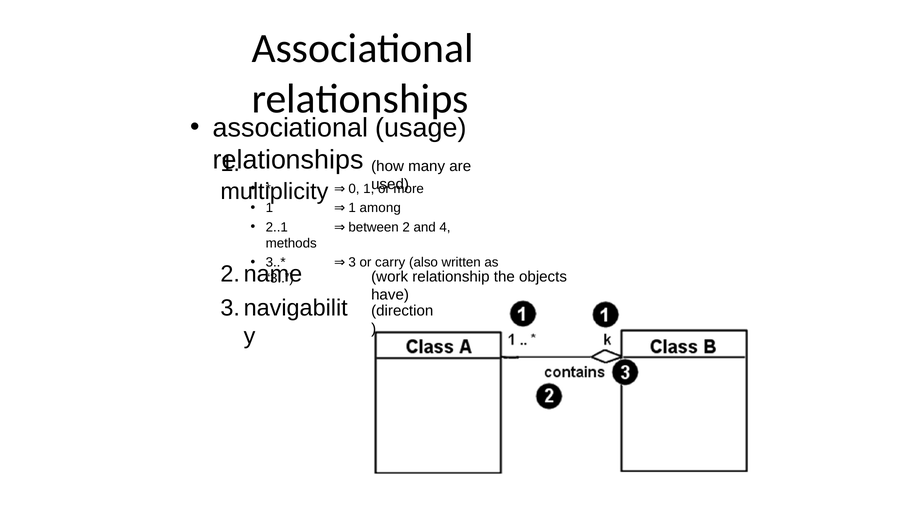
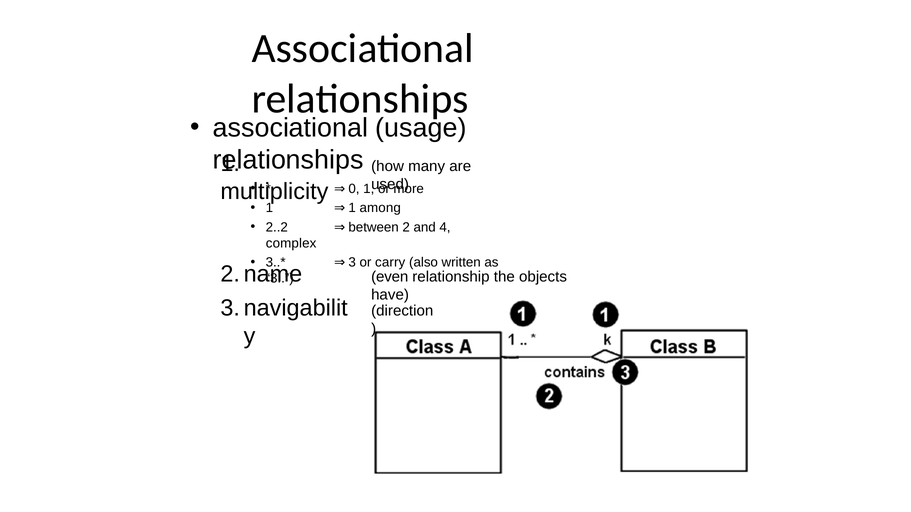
2..1: 2..1 -> 2..2
methods: methods -> complex
work: work -> even
